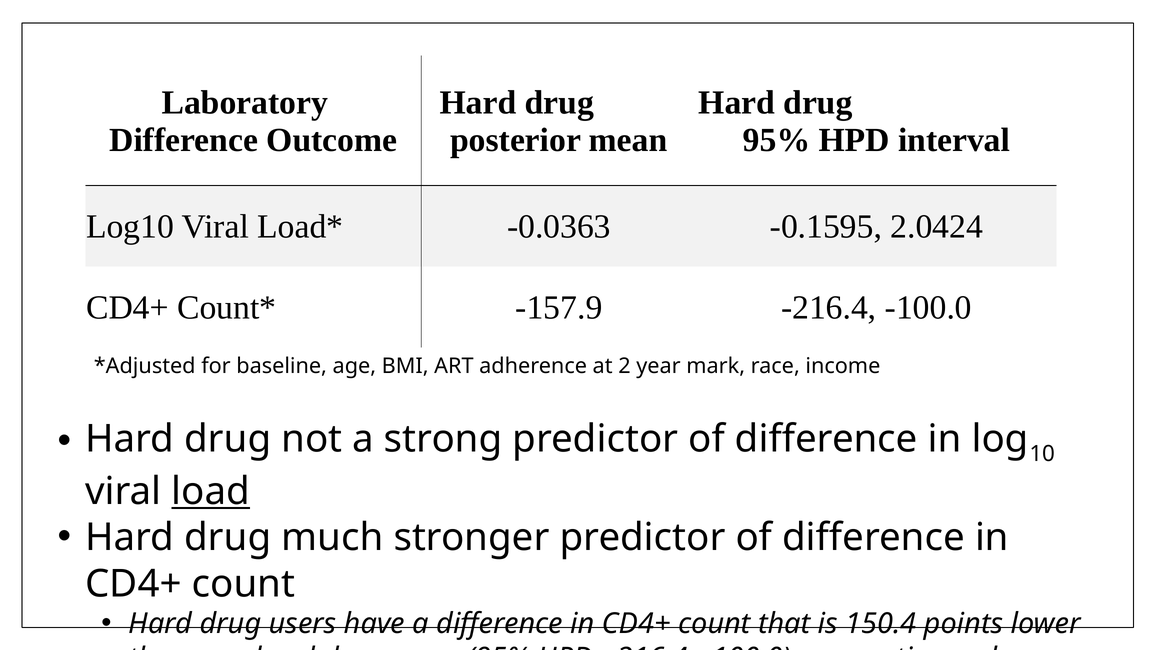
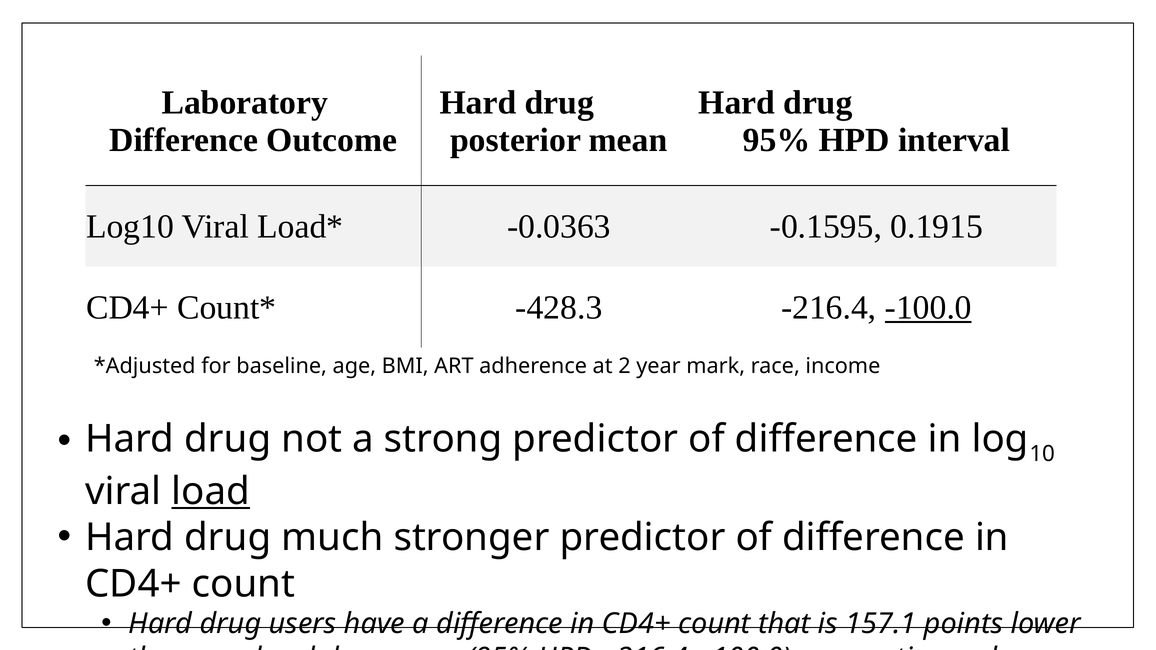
2.0424: 2.0424 -> 0.1915
-157.9: -157.9 -> -428.3
-100.0 at (928, 308) underline: none -> present
150.4: 150.4 -> 157.1
